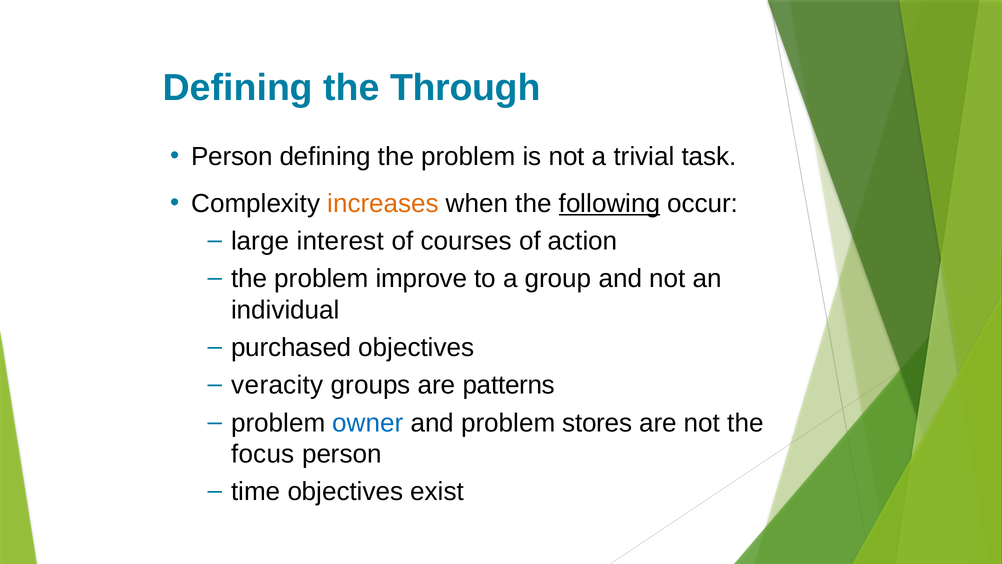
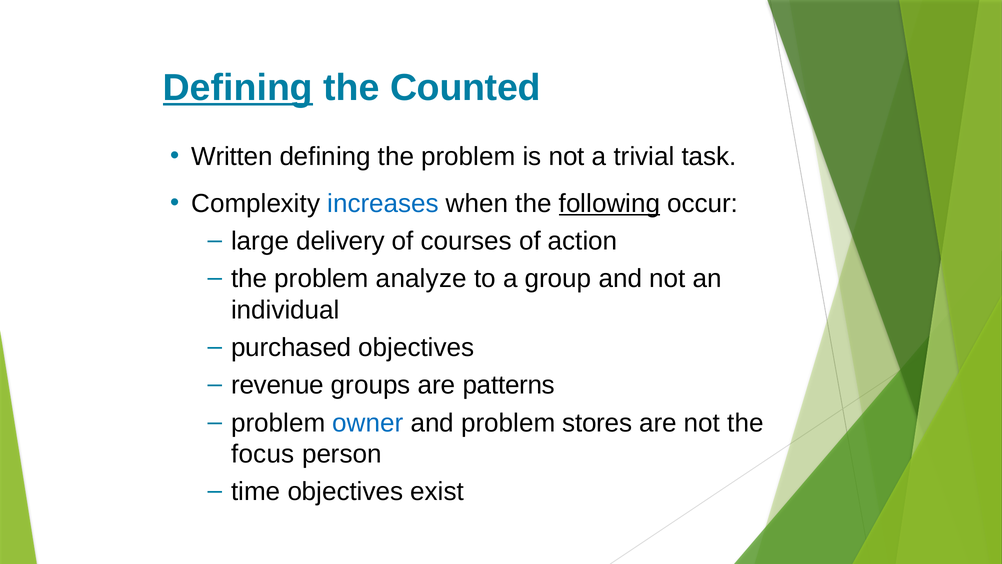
Defining at (238, 88) underline: none -> present
Through: Through -> Counted
Person at (232, 157): Person -> Written
increases colour: orange -> blue
interest: interest -> delivery
improve: improve -> analyze
veracity: veracity -> revenue
